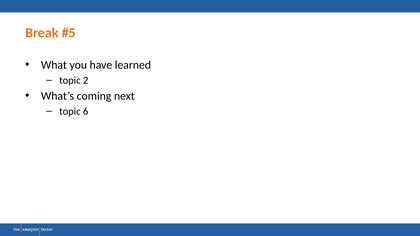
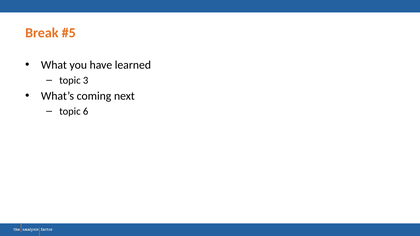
2: 2 -> 3
